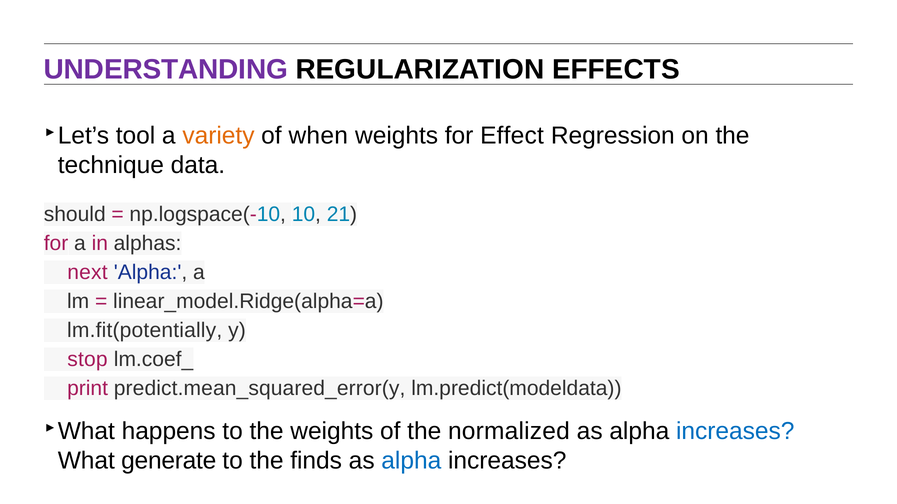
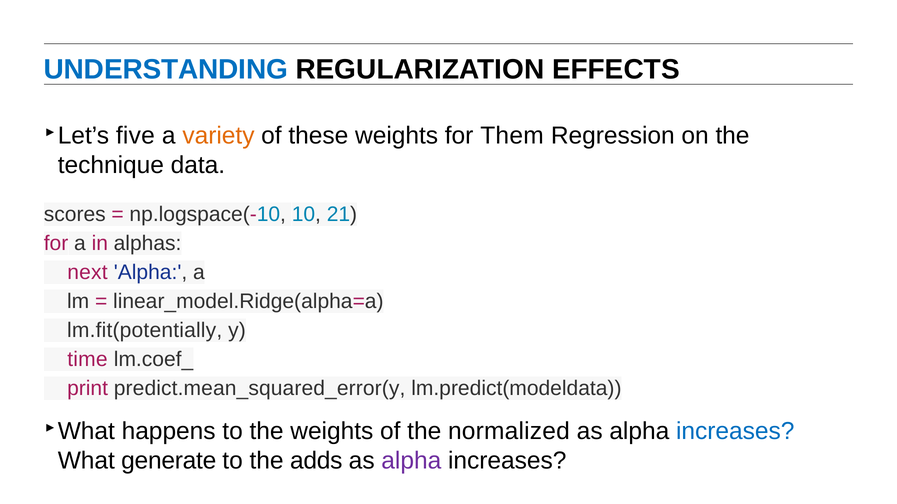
UNDERSTANDING colour: purple -> blue
tool: tool -> five
when: when -> these
Effect: Effect -> Them
should: should -> scores
stop: stop -> time
finds: finds -> adds
alpha at (411, 461) colour: blue -> purple
